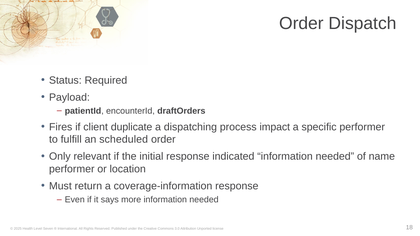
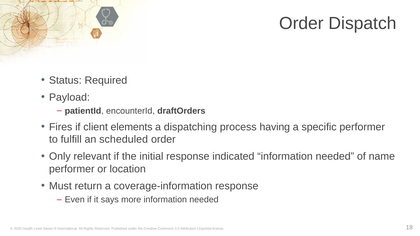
duplicate: duplicate -> elements
impact: impact -> having
